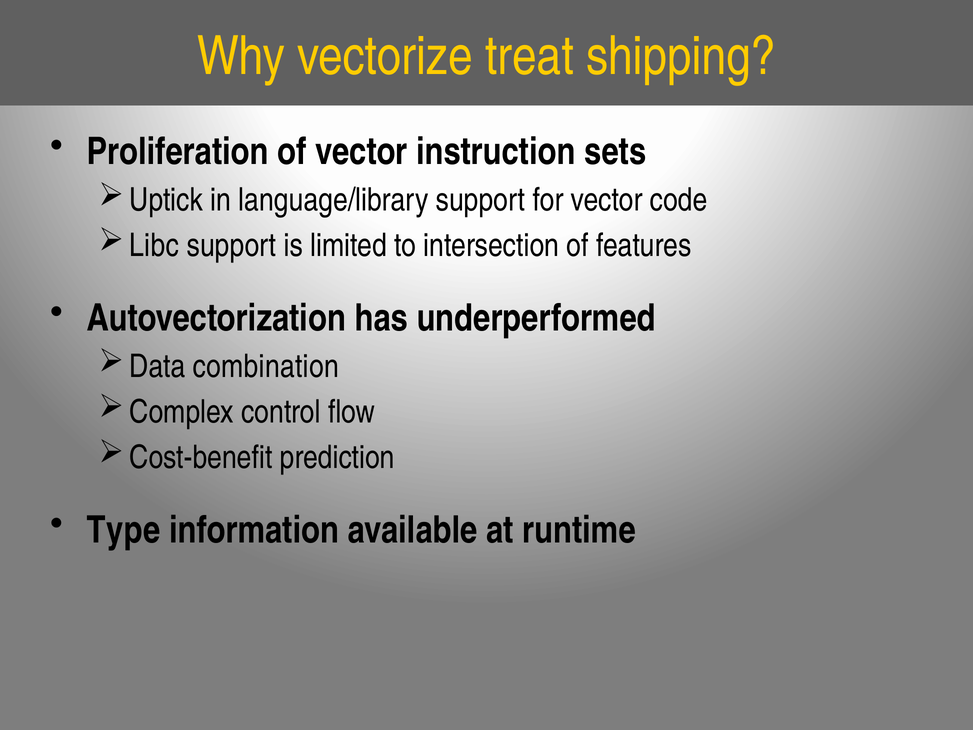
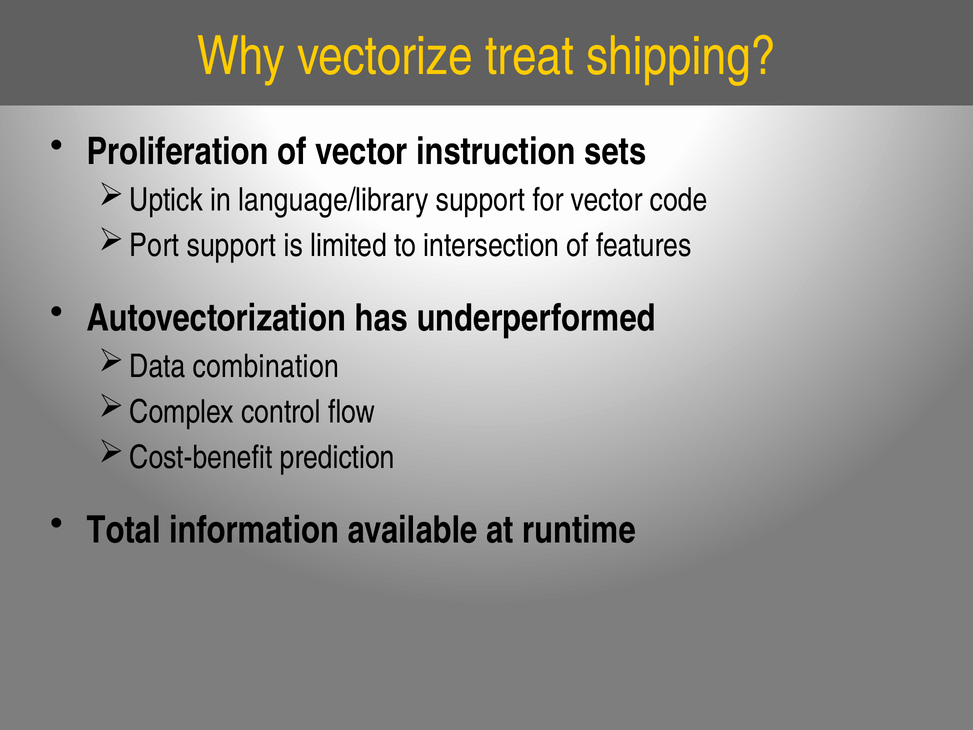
Libc: Libc -> Port
Type: Type -> Total
